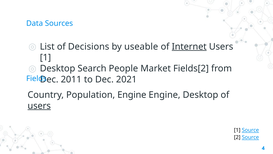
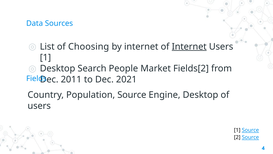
Decisions: Decisions -> Choosing
by useable: useable -> internet
Population Engine: Engine -> Source
users at (39, 106) underline: present -> none
